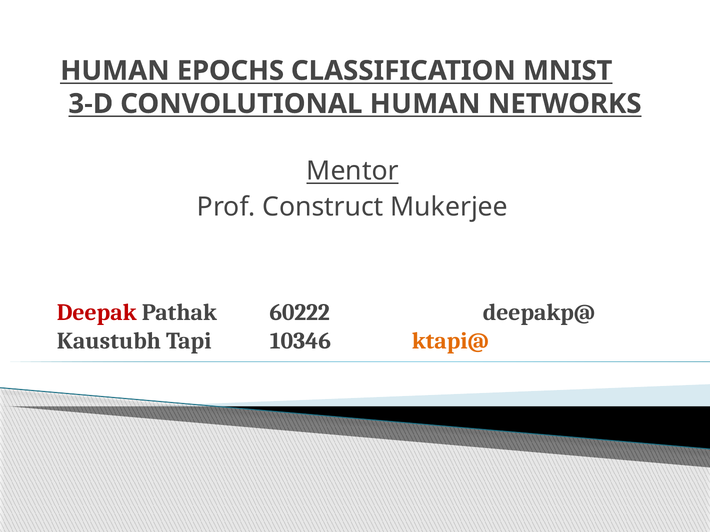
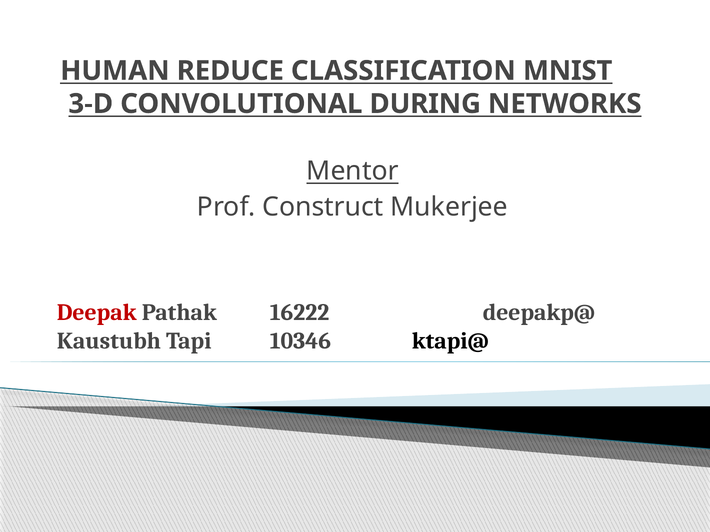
EPOCHS: EPOCHS -> REDUCE
CONVOLUTIONAL HUMAN: HUMAN -> DURING
60222: 60222 -> 16222
ktapi@ colour: orange -> black
